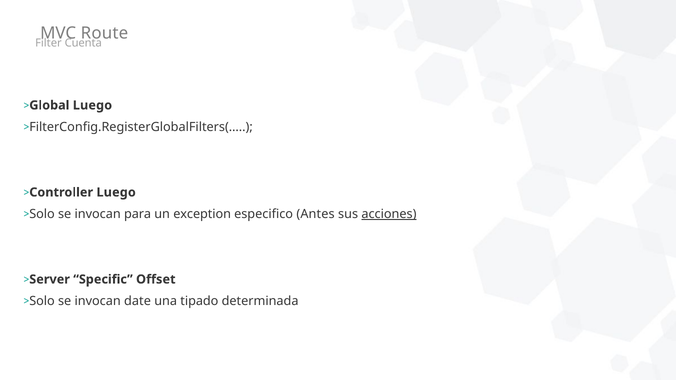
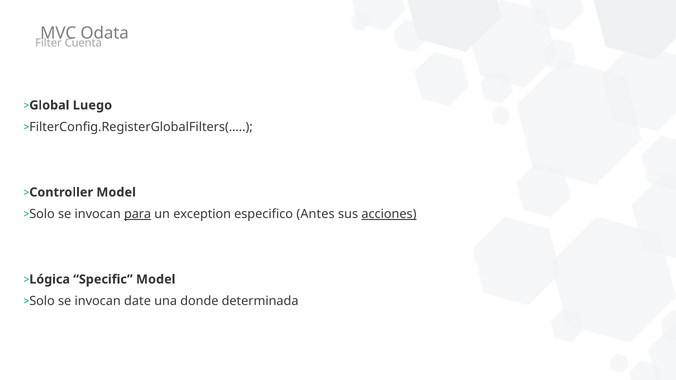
Route: Route -> Odata
Controller Luego: Luego -> Model
para underline: none -> present
Server: Server -> Lógica
Specific Offset: Offset -> Model
tipado: tipado -> donde
